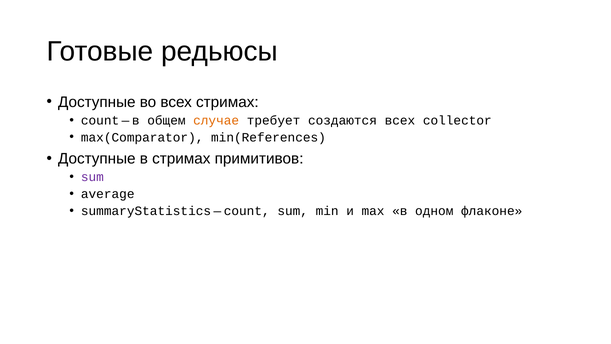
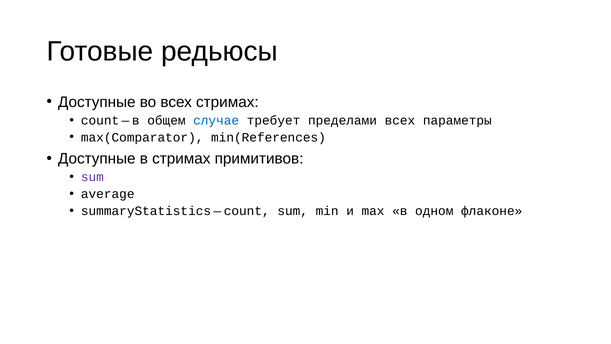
случае colour: orange -> blue
создаются: создаются -> пределами
collector: collector -> параметры
